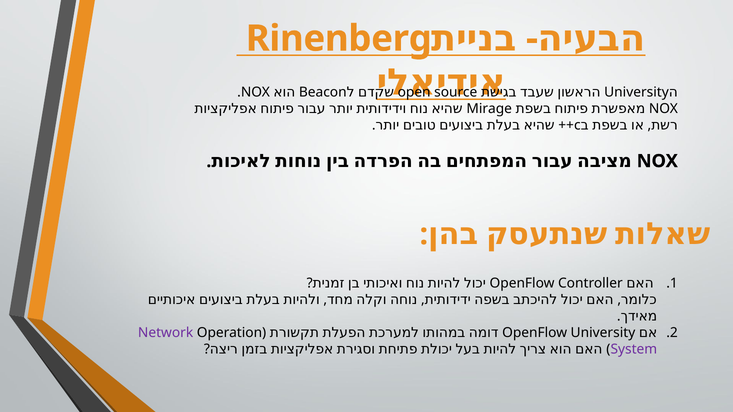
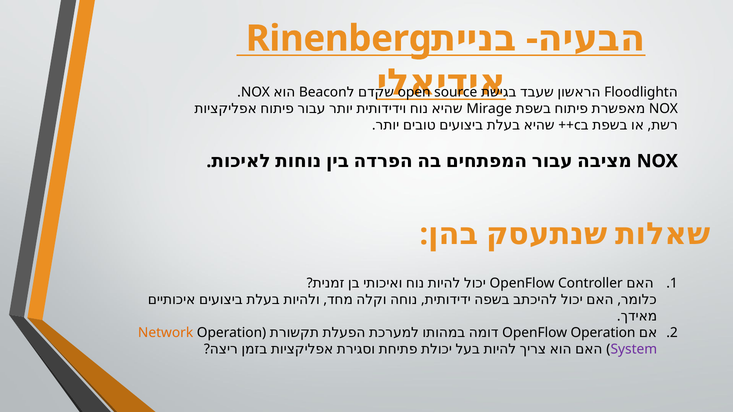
University at (637, 92): University -> Floodlight
Network colour: purple -> orange
OpenFlow University: University -> Operation
